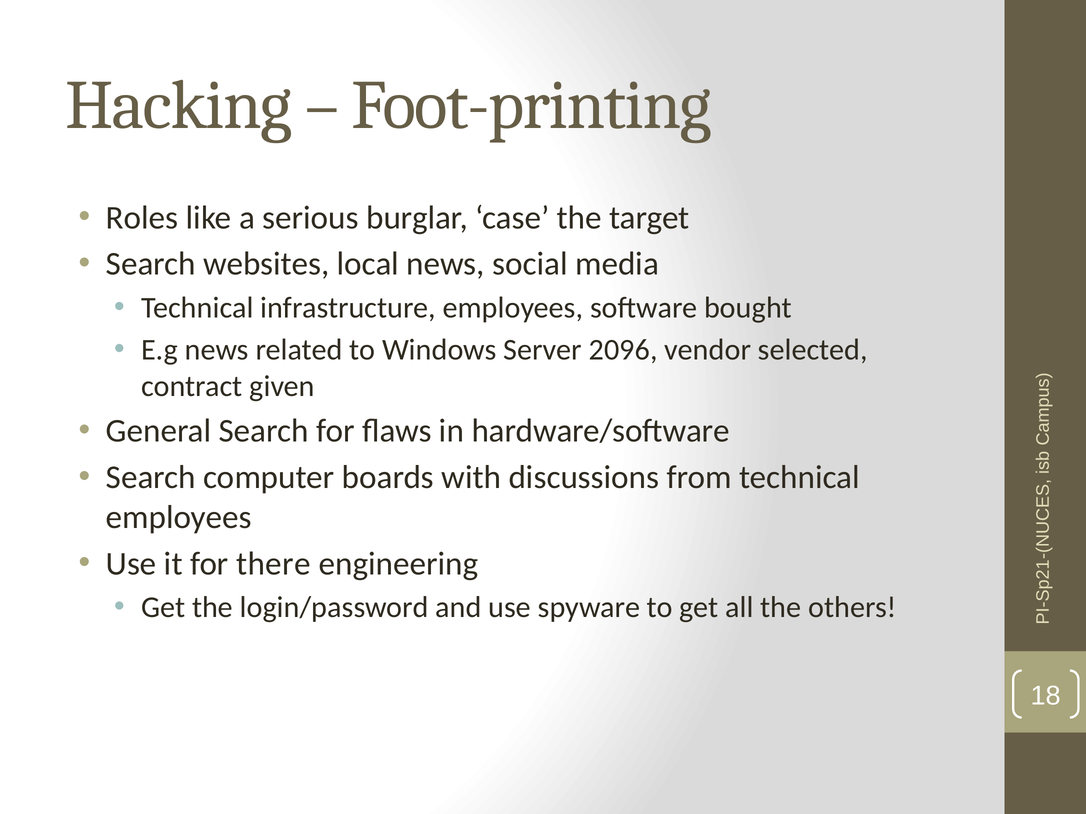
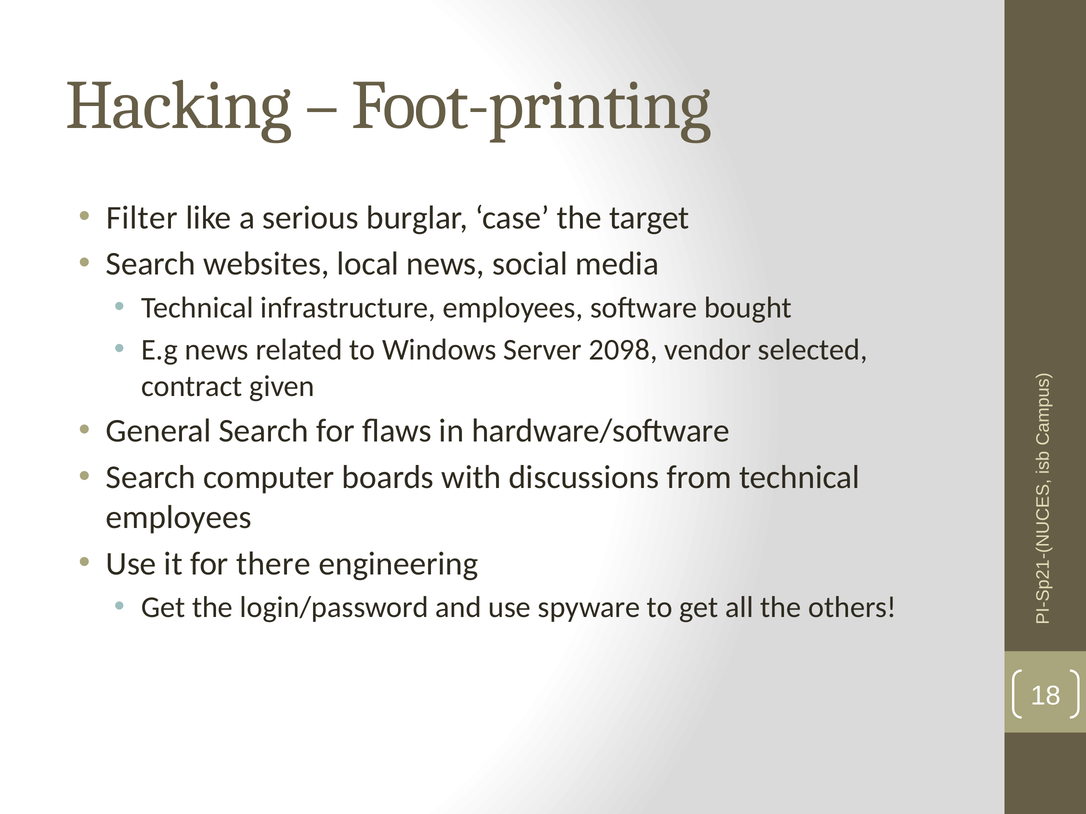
Roles: Roles -> Filter
2096: 2096 -> 2098
